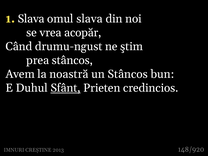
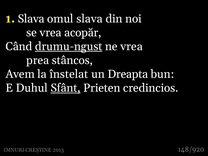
drumu-ngust underline: none -> present
ne ştim: ştim -> vrea
noastră: noastră -> înstelat
un Stâncos: Stâncos -> Dreapta
